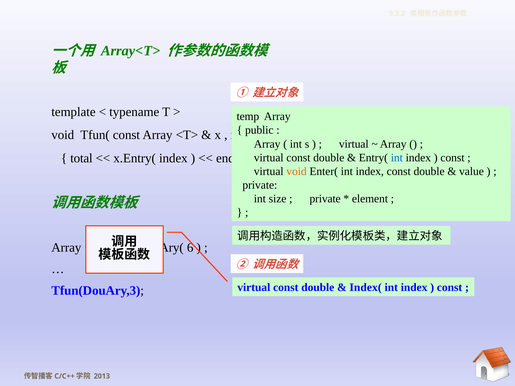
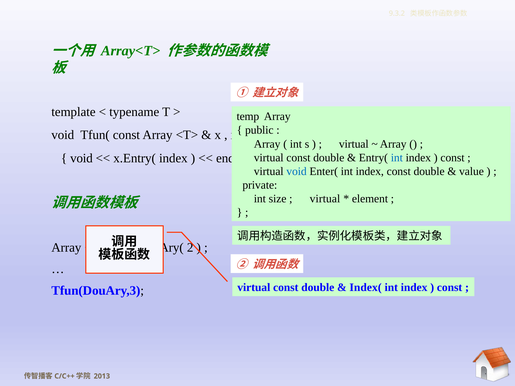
total at (81, 158): total -> void
void at (297, 171) colour: orange -> blue
private at (325, 199): private -> virtual
6: 6 -> 2
